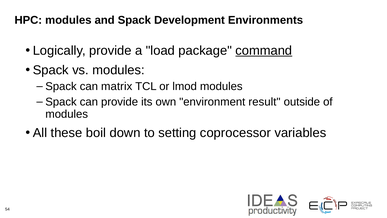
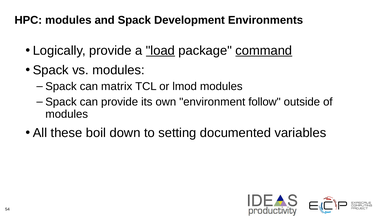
load underline: none -> present
result: result -> follow
coprocessor: coprocessor -> documented
